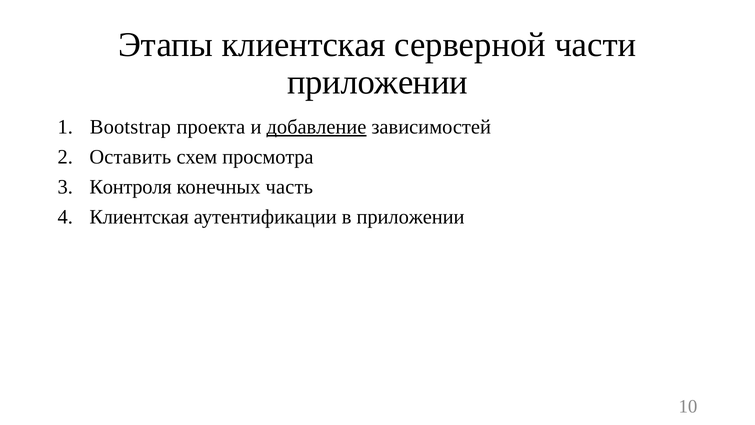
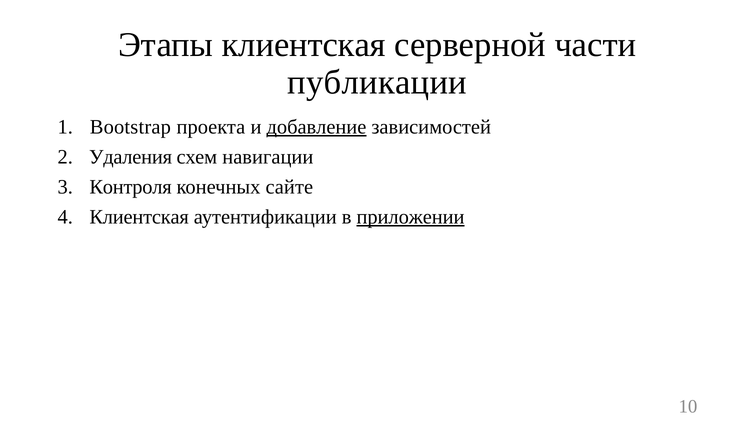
приложении at (378, 82): приложении -> публикации
Оставить: Оставить -> Удаления
просмотра: просмотра -> навигации
часть: часть -> сайте
приложении at (411, 217) underline: none -> present
